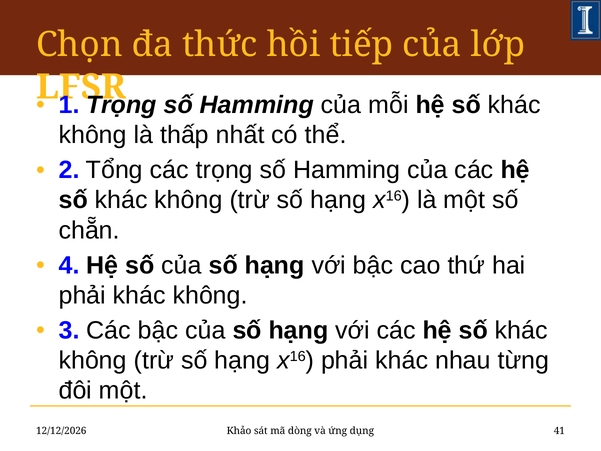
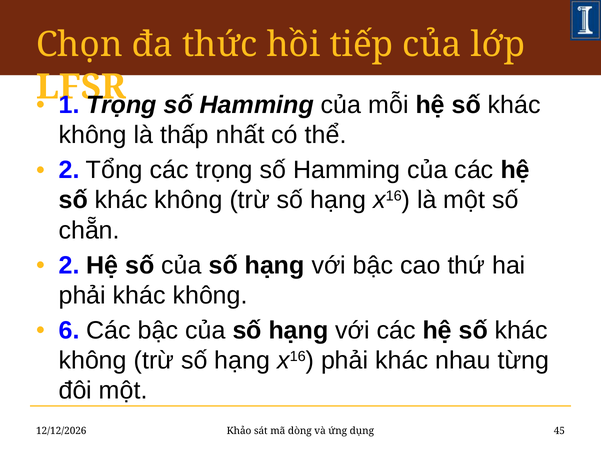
4 at (69, 265): 4 -> 2
3: 3 -> 6
41: 41 -> 45
